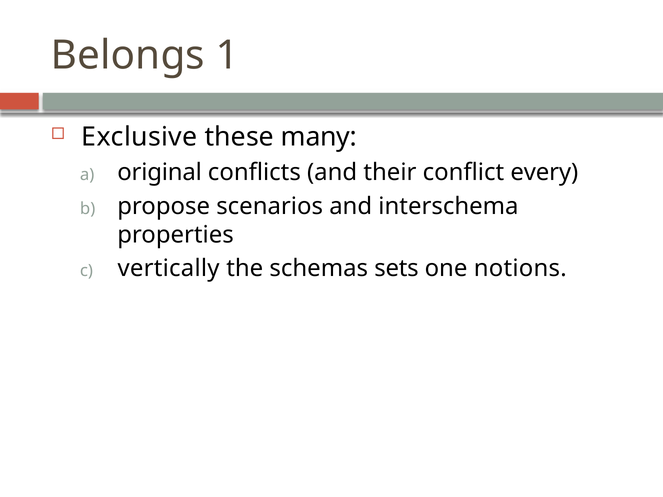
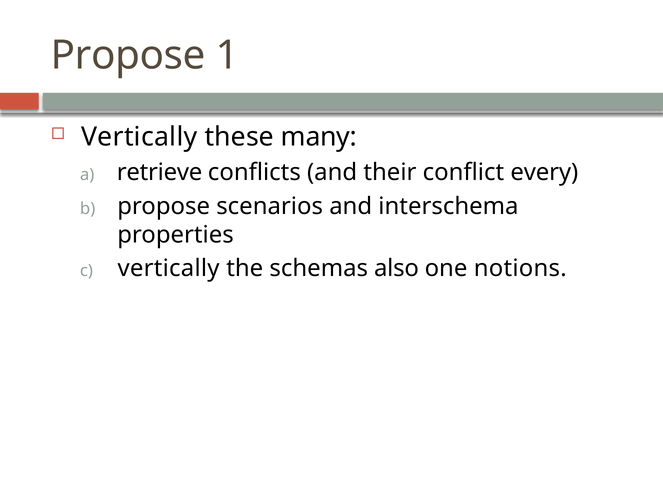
Belongs at (128, 55): Belongs -> Propose
Exclusive at (139, 137): Exclusive -> Vertically
original: original -> retrieve
sets: sets -> also
